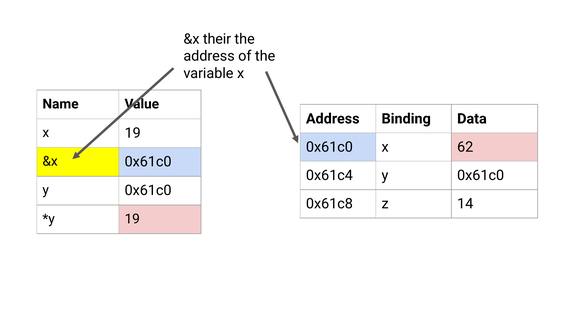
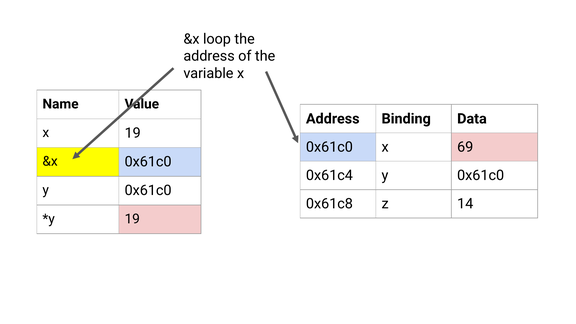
their: their -> loop
62: 62 -> 69
